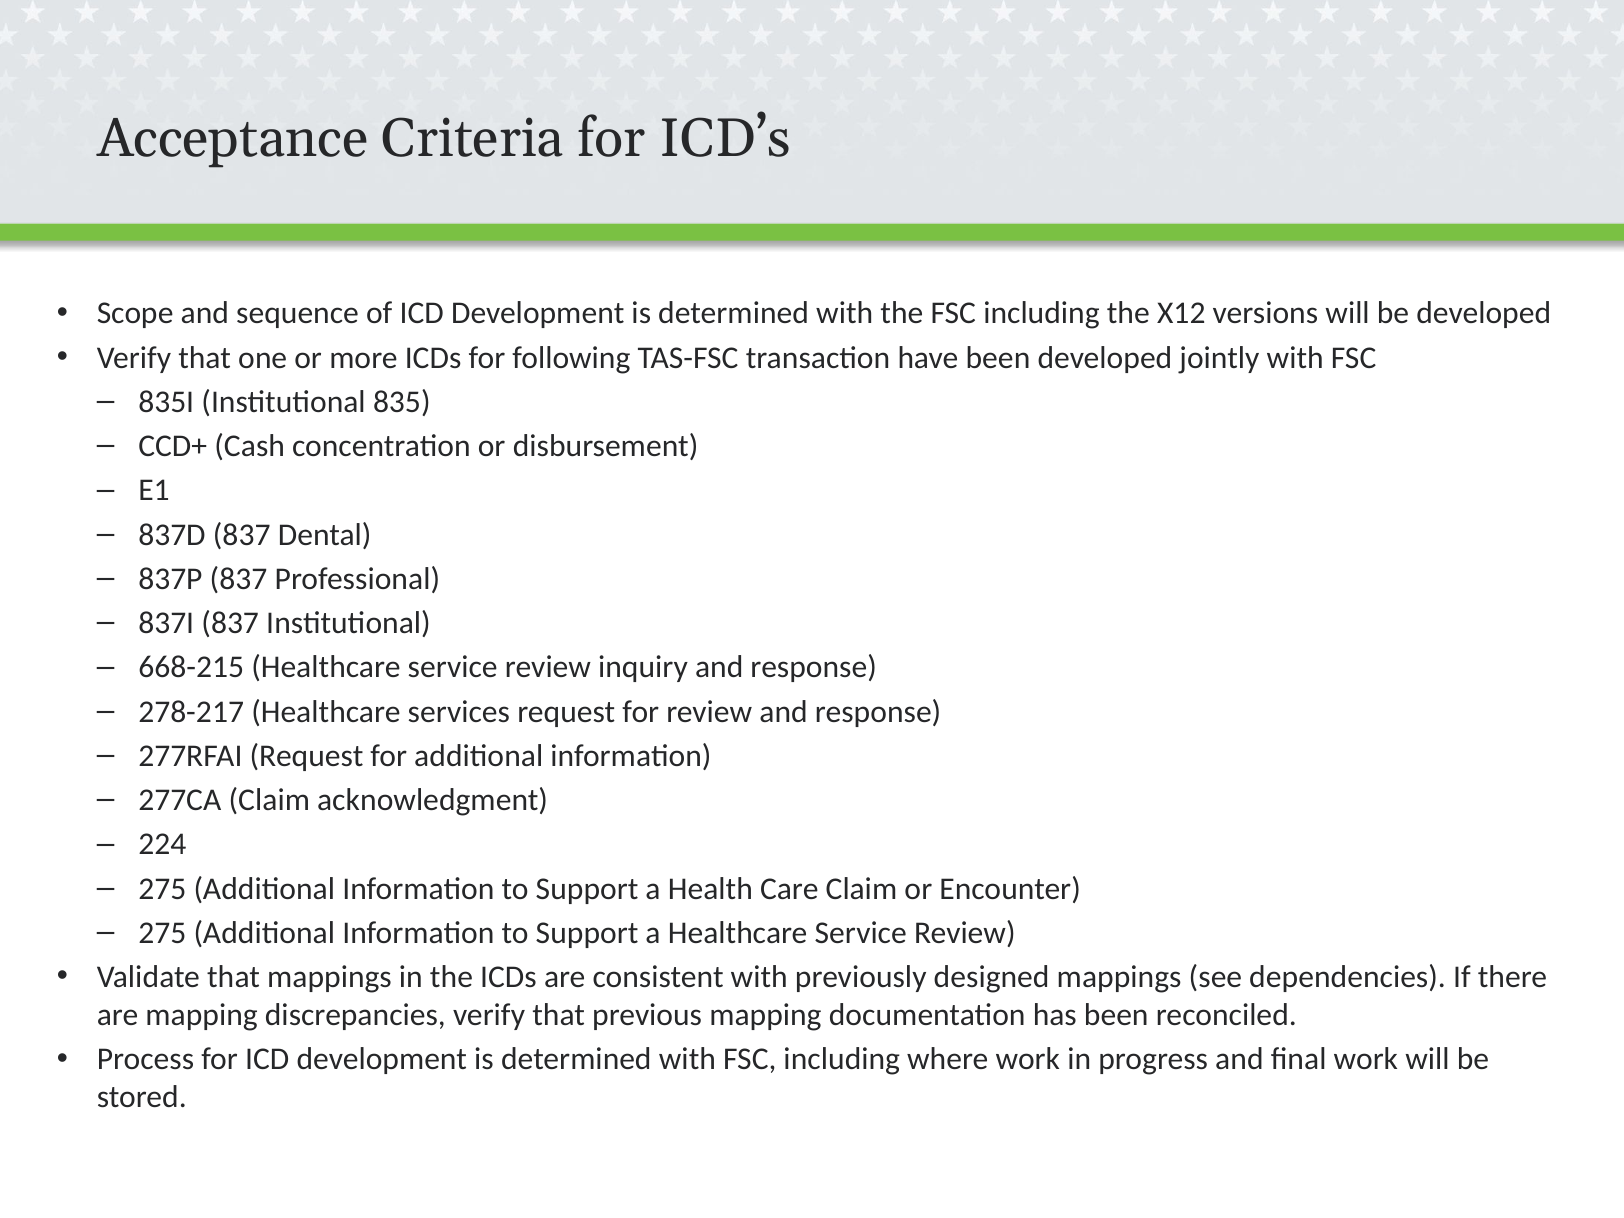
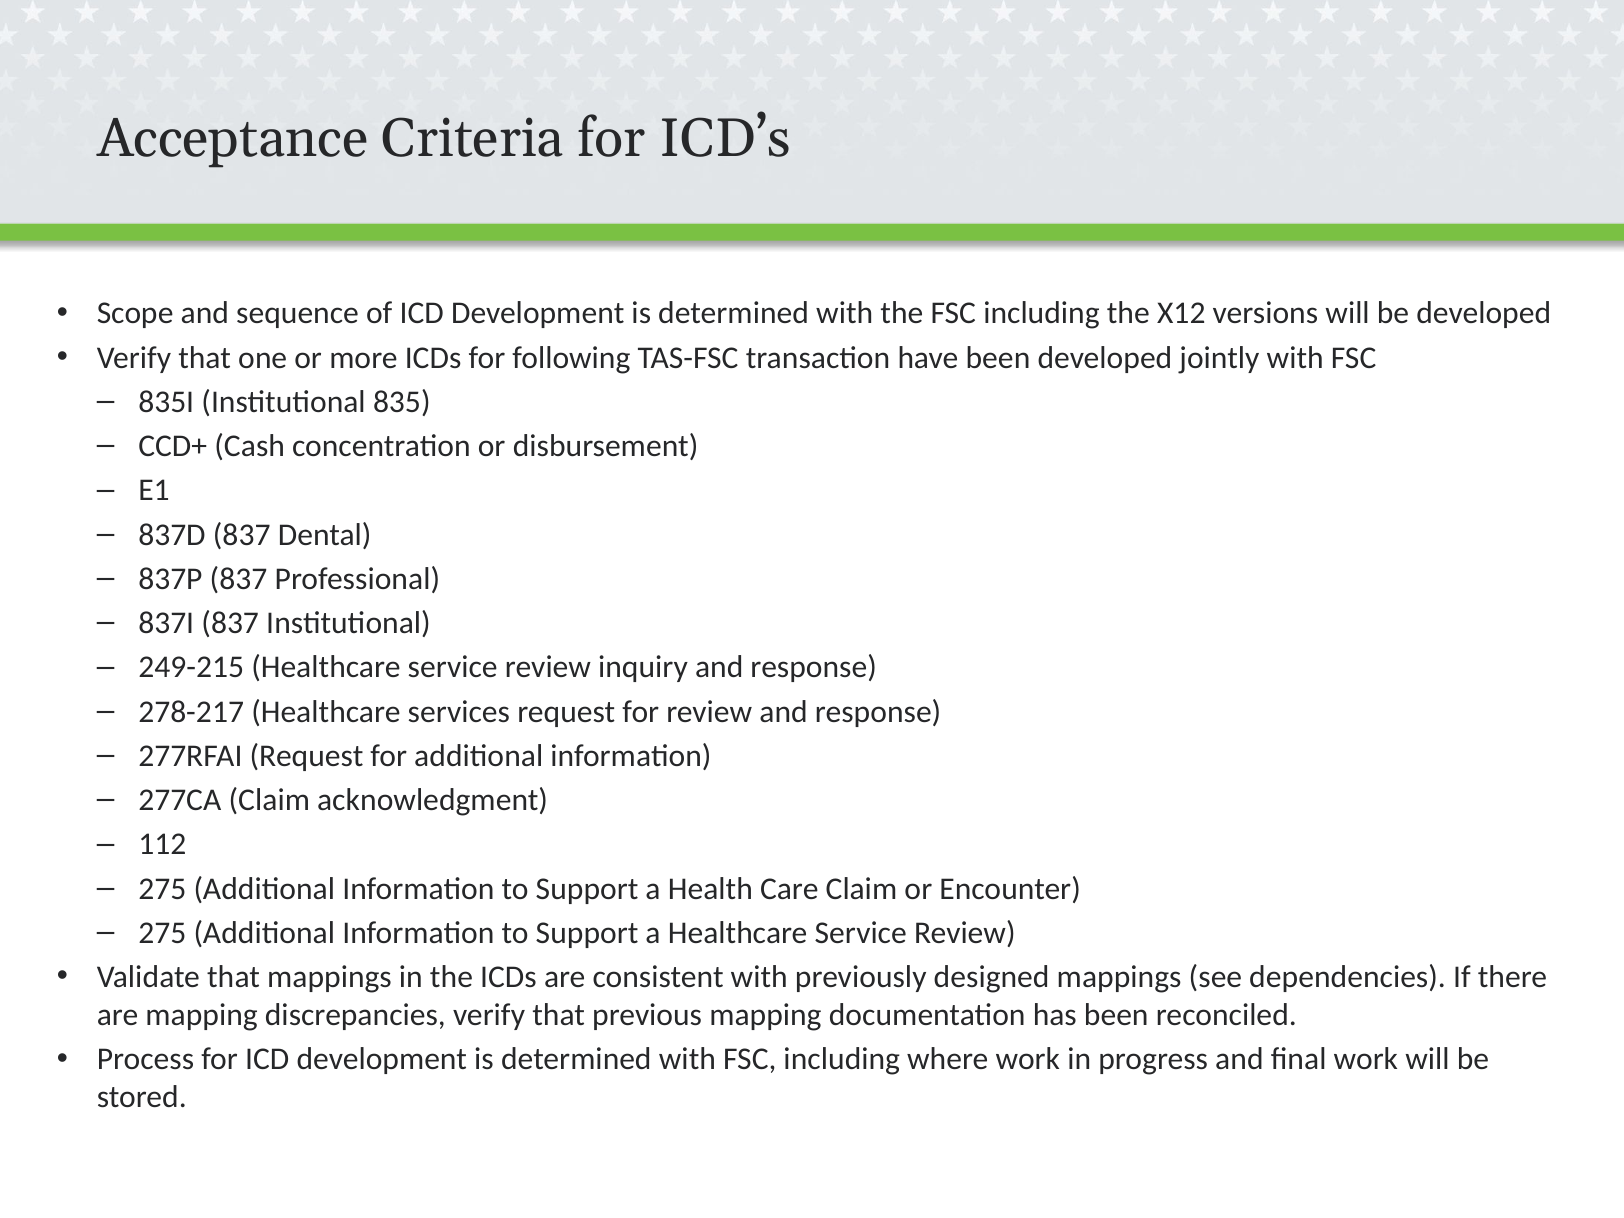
668-215: 668-215 -> 249-215
224: 224 -> 112
